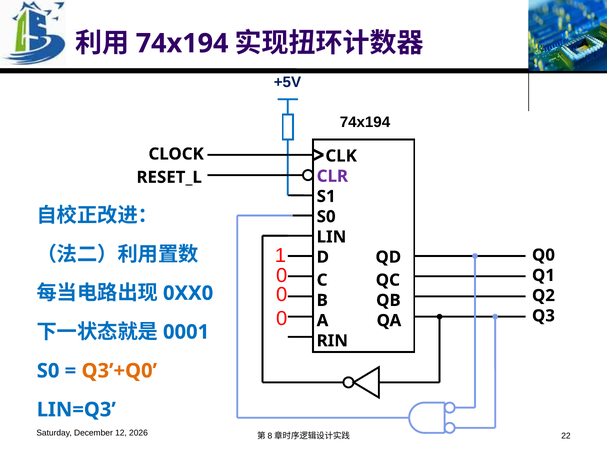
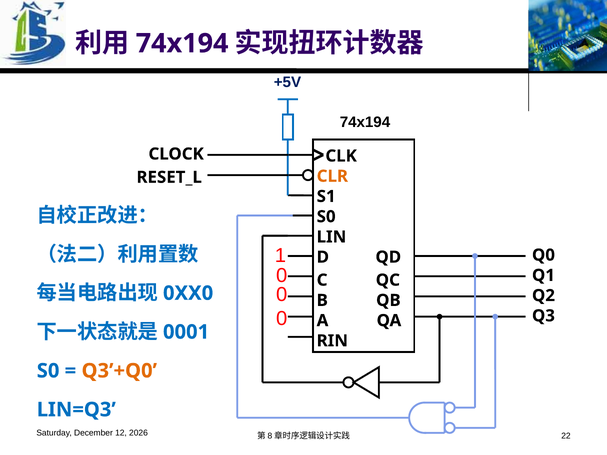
CLR colour: purple -> orange
